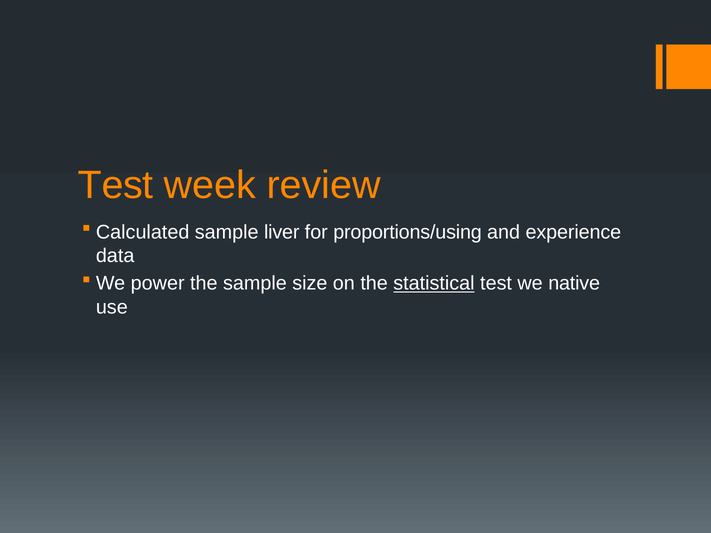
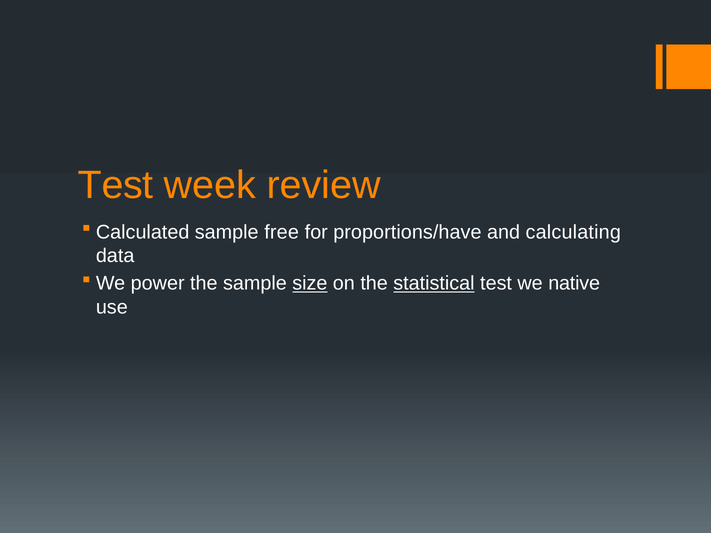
liver: liver -> free
proportions/using: proportions/using -> proportions/have
experience: experience -> calculating
size underline: none -> present
